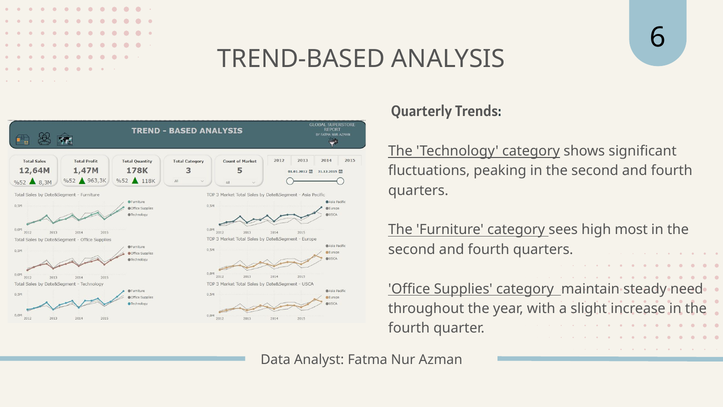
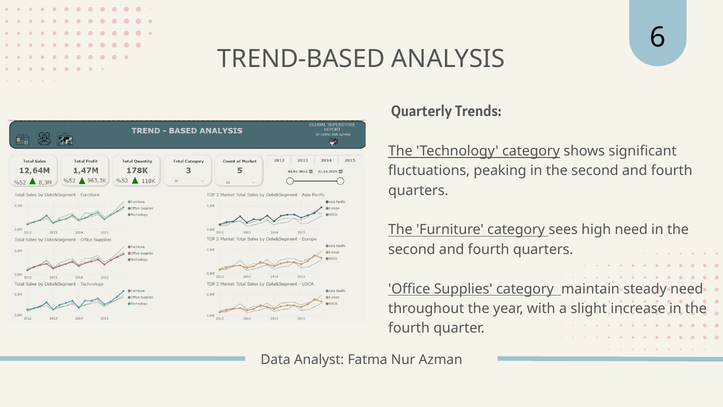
high most: most -> need
